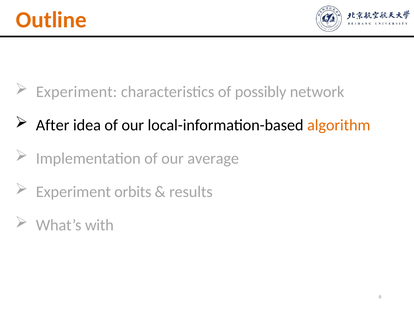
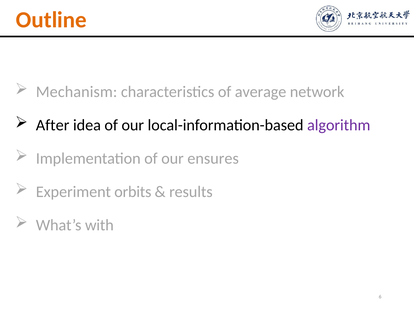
Experiment at (77, 92): Experiment -> Mechanism
possibly: possibly -> average
algorithm colour: orange -> purple
average: average -> ensures
